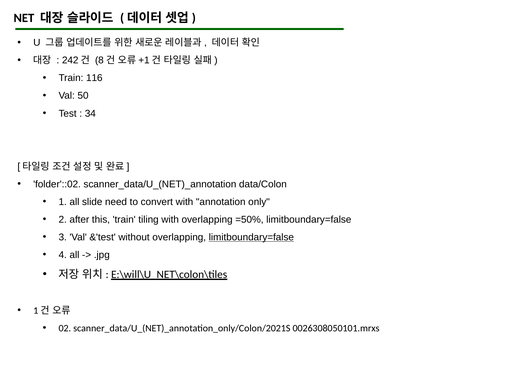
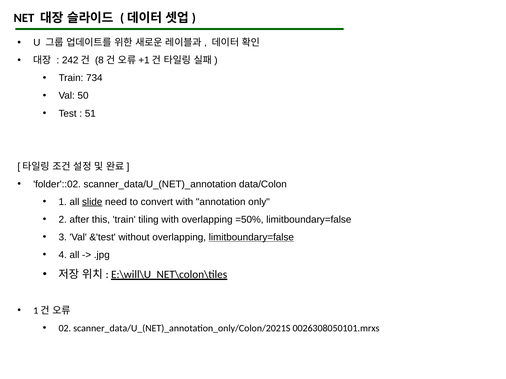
116: 116 -> 734
34: 34 -> 51
slide underline: none -> present
